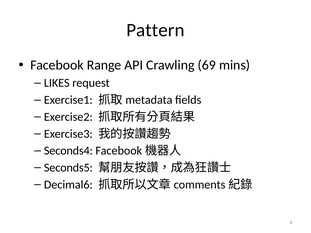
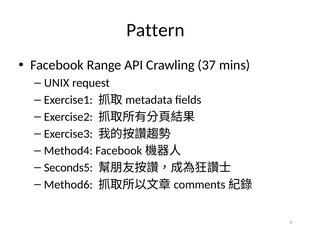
69: 69 -> 37
LIKES: LIKES -> UNIX
Seconds4: Seconds4 -> Method4
Decimal6: Decimal6 -> Method6
